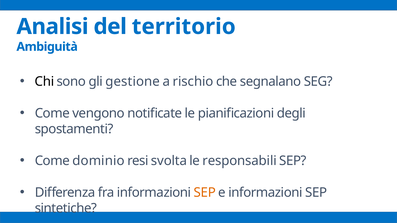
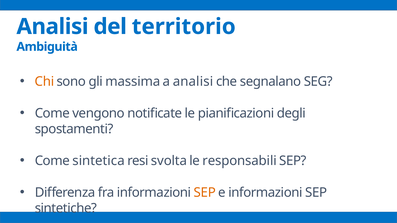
Chi colour: black -> orange
gestione: gestione -> massima
a rischio: rischio -> analisi
dominio: dominio -> sintetica
